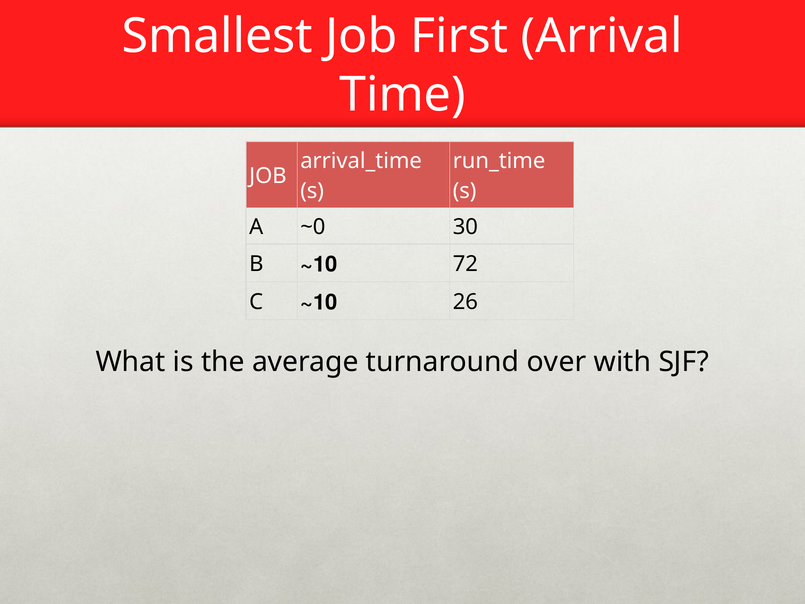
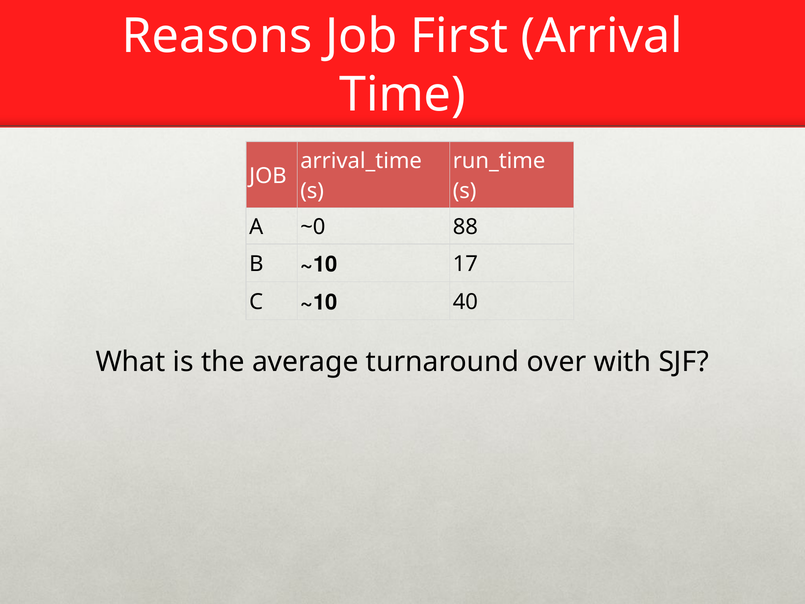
Smallest: Smallest -> Reasons
30: 30 -> 88
72: 72 -> 17
26: 26 -> 40
